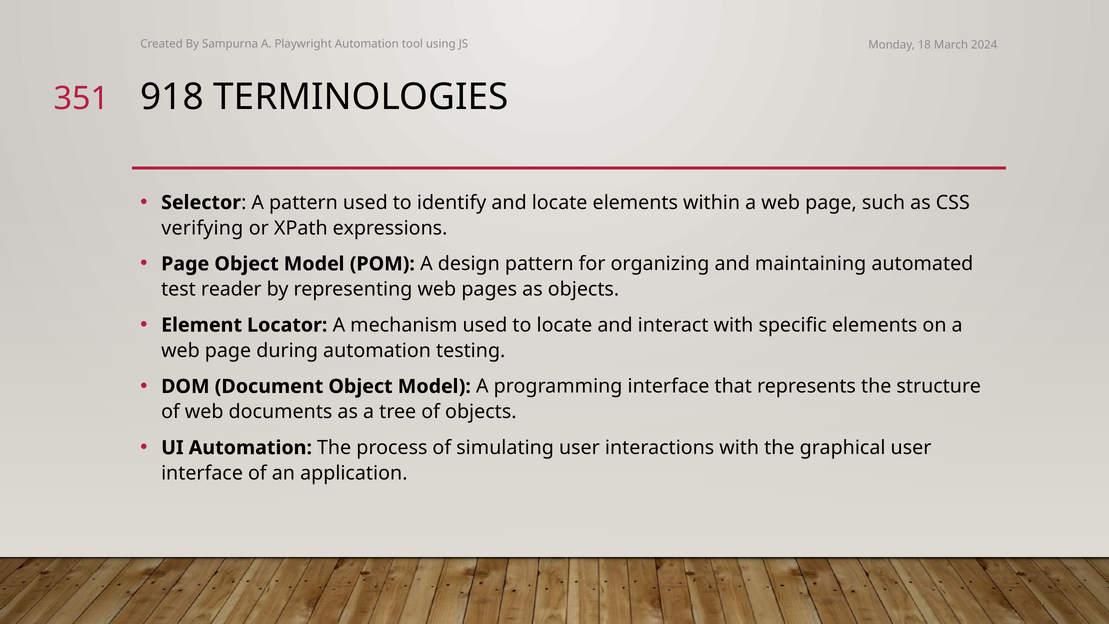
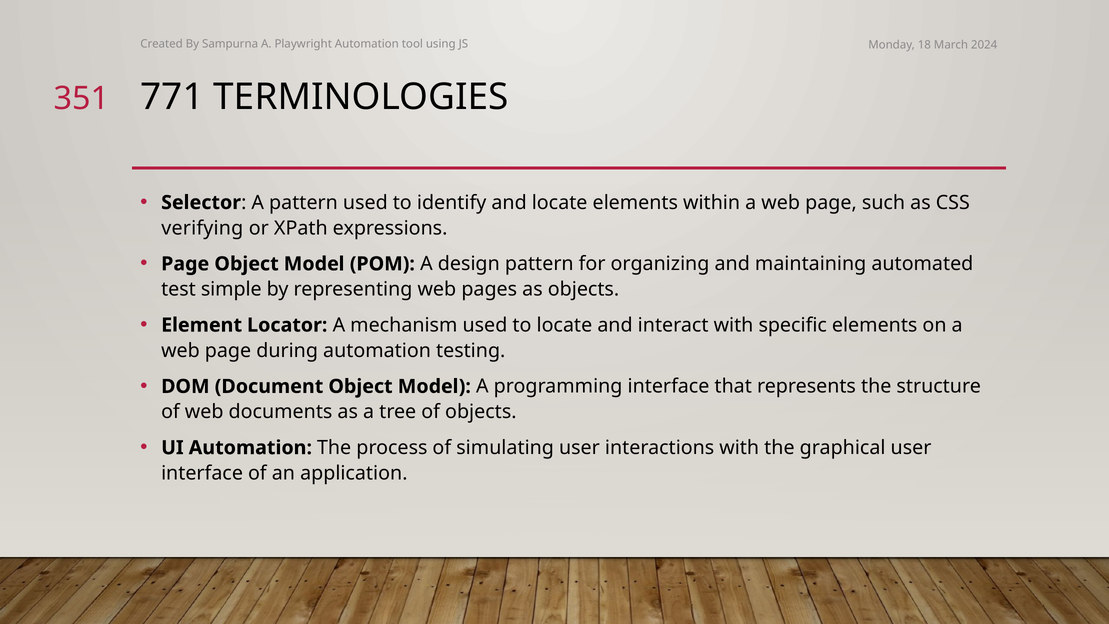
918: 918 -> 771
reader: reader -> simple
